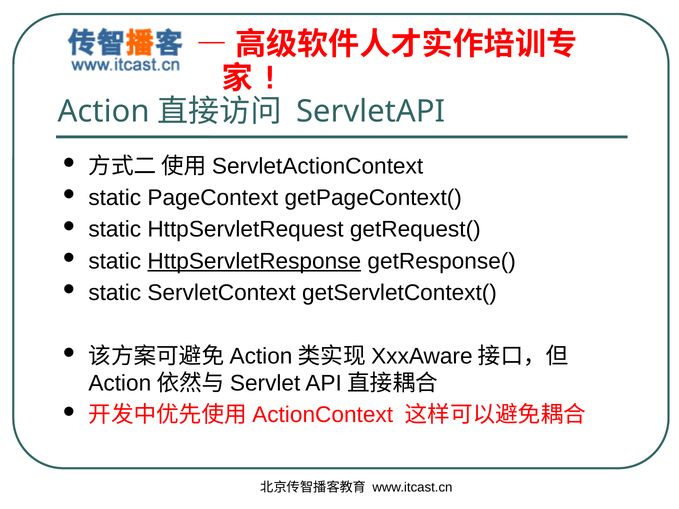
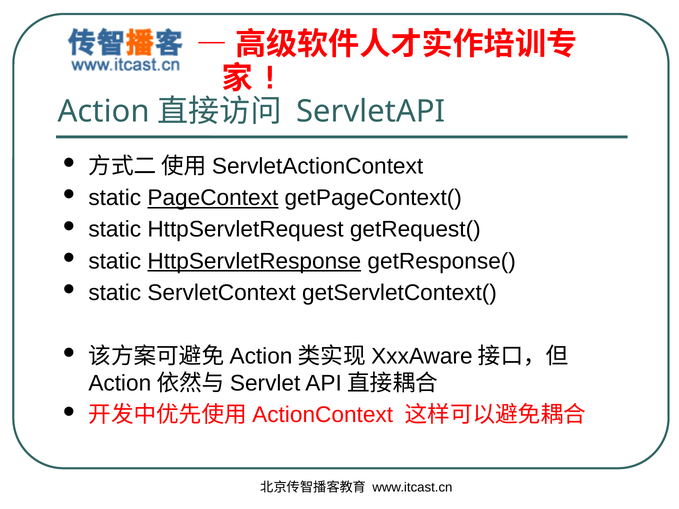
PageContext underline: none -> present
